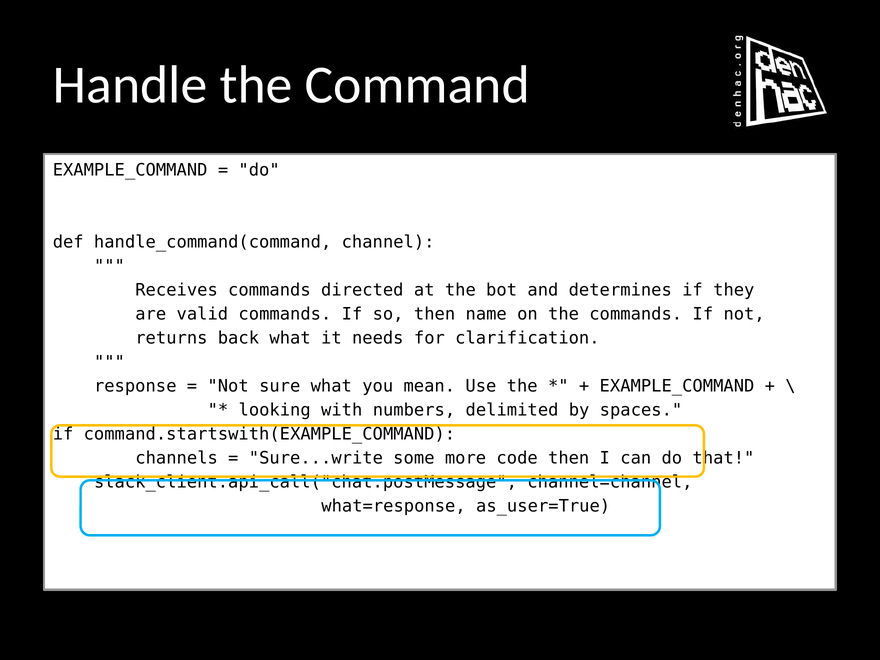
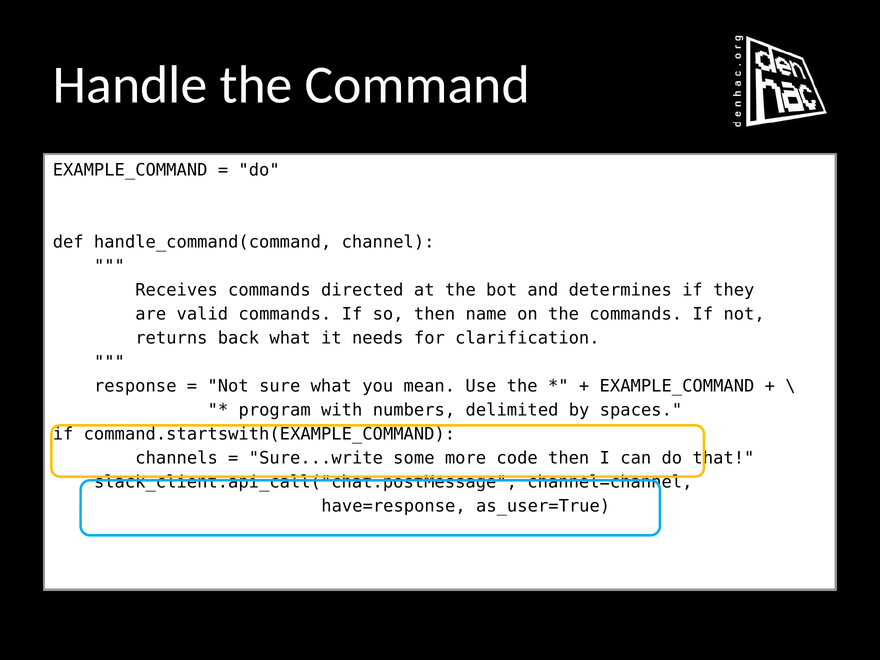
looking: looking -> program
what=response: what=response -> have=response
